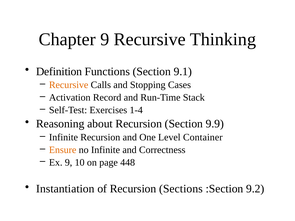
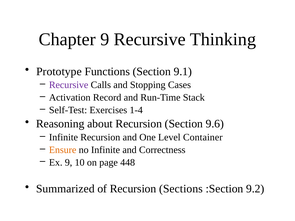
Definition: Definition -> Prototype
Recursive at (69, 85) colour: orange -> purple
9.9: 9.9 -> 9.6
Instantiation: Instantiation -> Summarized
